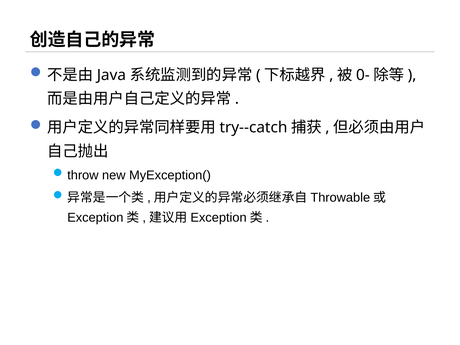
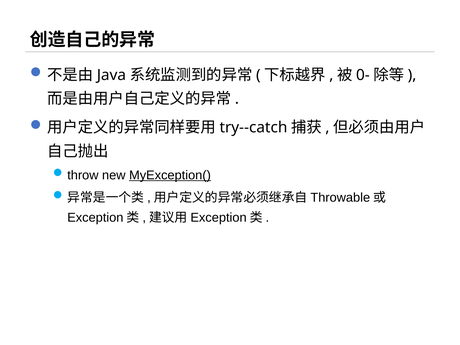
MyException( underline: none -> present
